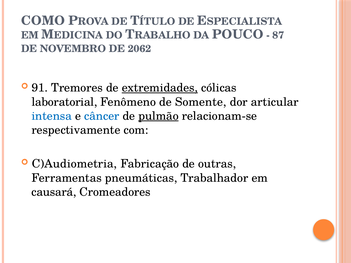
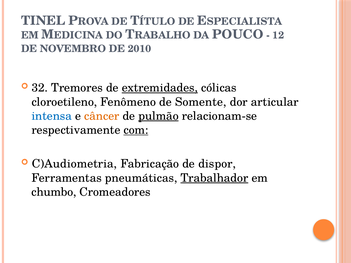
COMO: COMO -> TINEL
87: 87 -> 12
2062: 2062 -> 2010
91: 91 -> 32
laboratorial: laboratorial -> cloroetileno
câncer colour: blue -> orange
com underline: none -> present
outras: outras -> dispor
Trabalhador underline: none -> present
causará: causará -> chumbo
